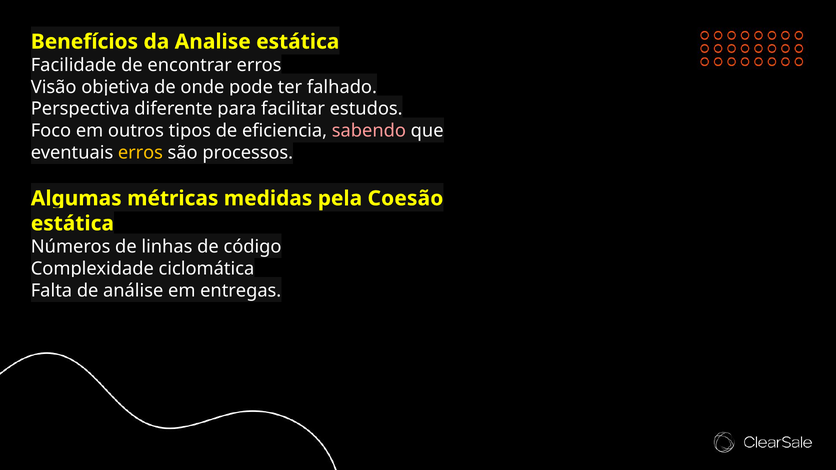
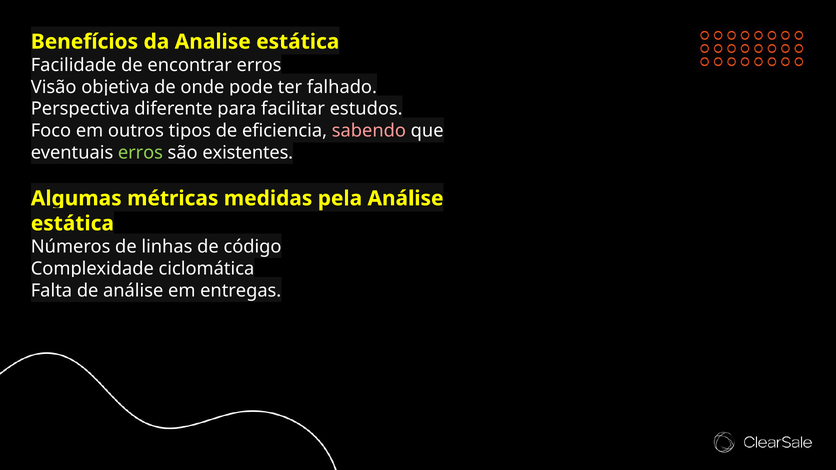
erros at (140, 153) colour: yellow -> light green
processos: processos -> existentes
pela Coesão: Coesão -> Análise
